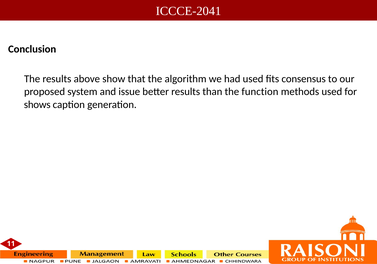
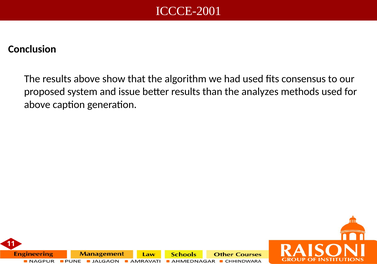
ICCCE-2041: ICCCE-2041 -> ICCCE-2001
function: function -> analyzes
shows at (37, 104): shows -> above
